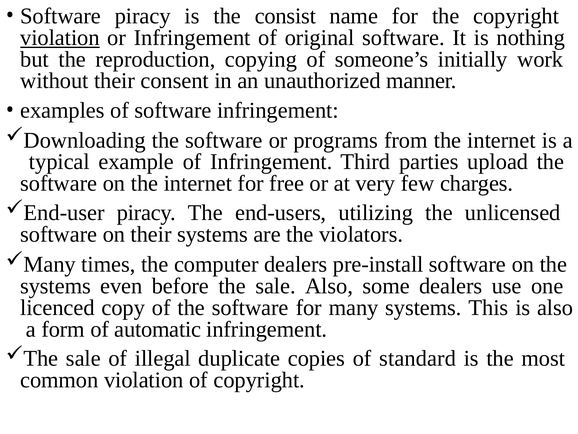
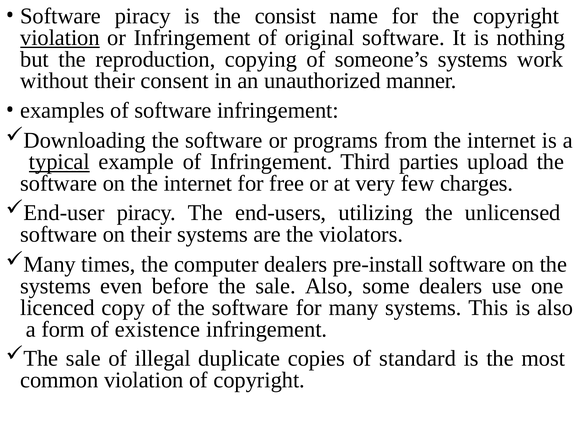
someone’s initially: initially -> systems
typical underline: none -> present
automatic: automatic -> existence
